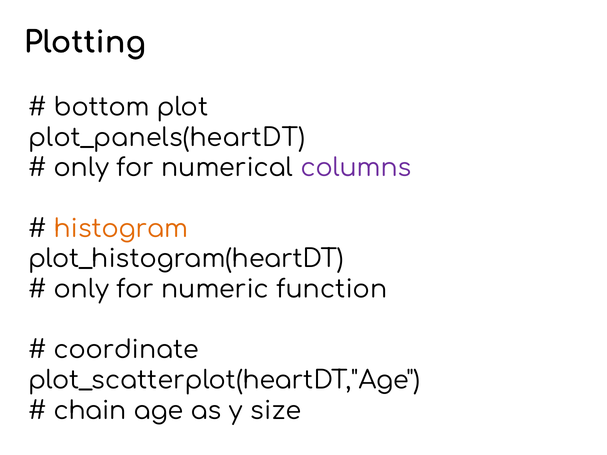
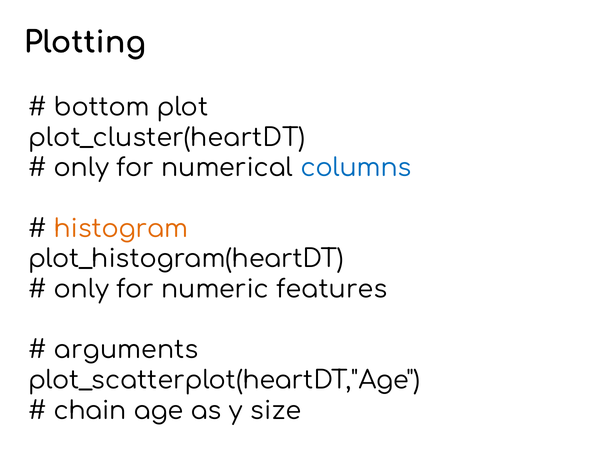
plot_panels(heartDT: plot_panels(heartDT -> plot_cluster(heartDT
columns colour: purple -> blue
function: function -> features
coordinate: coordinate -> arguments
